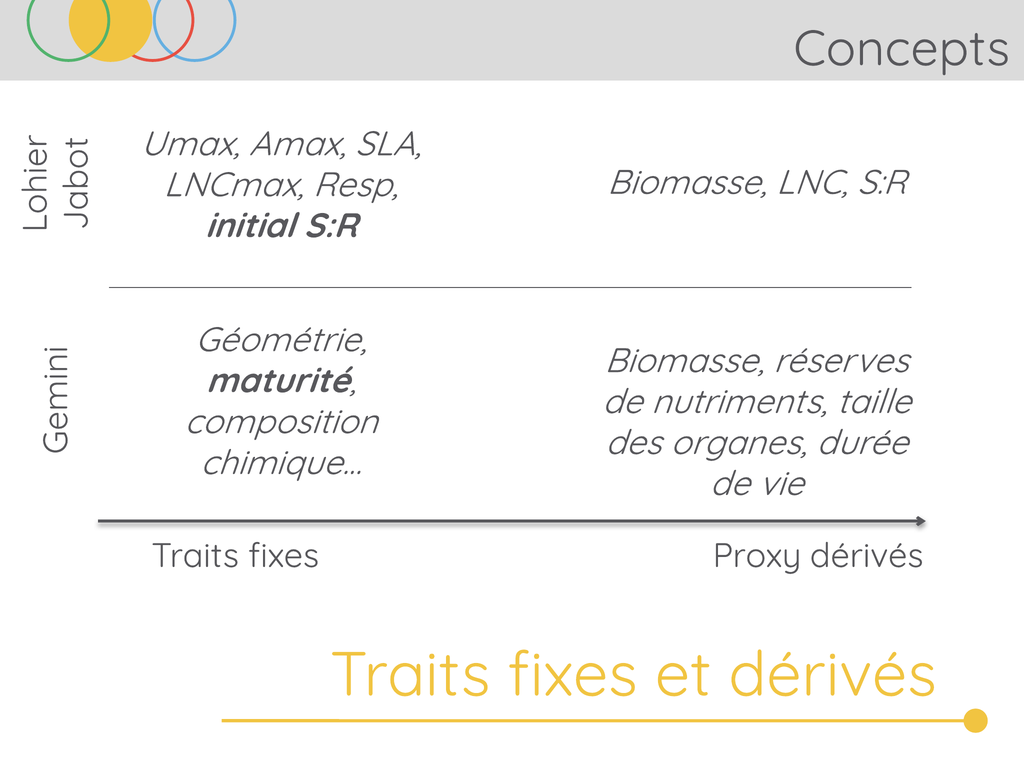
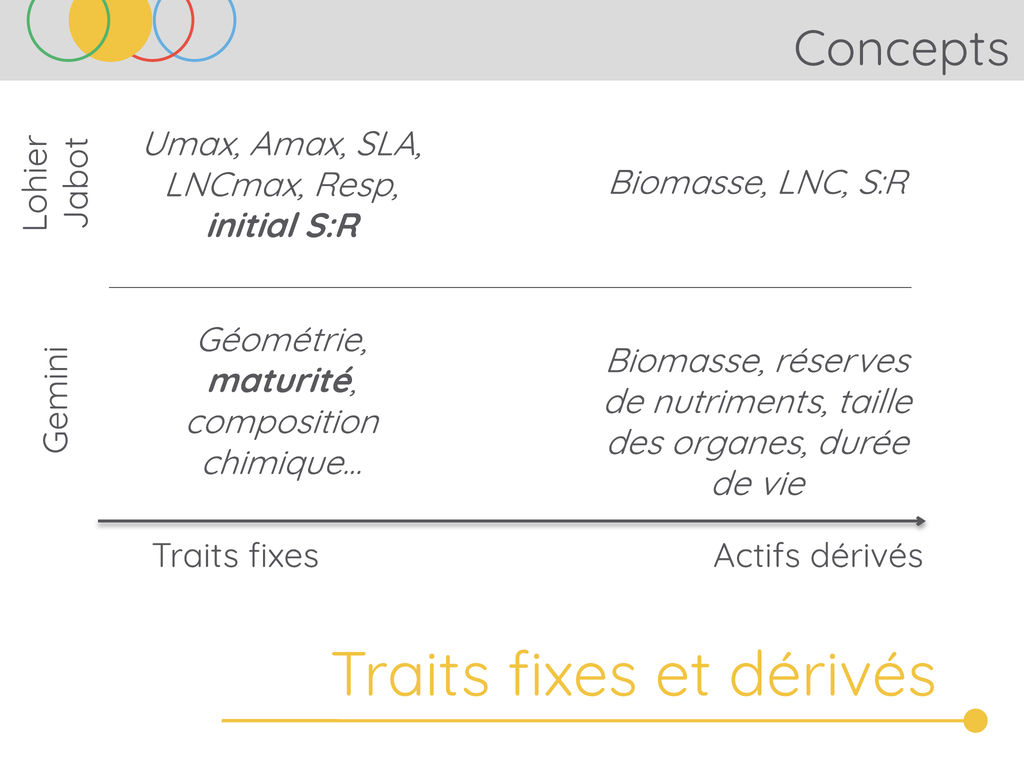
Proxy: Proxy -> Actifs
